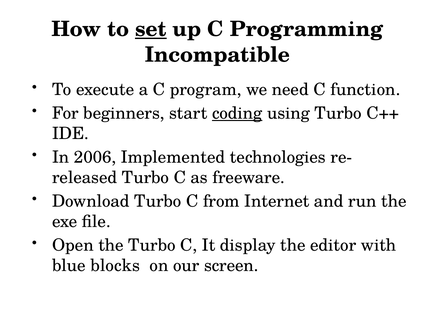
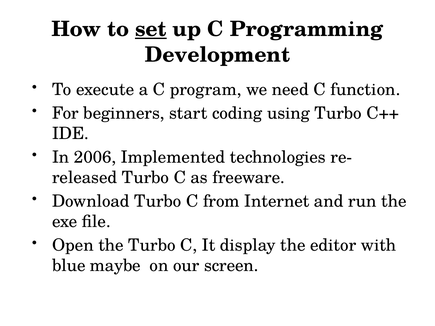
Incompatible: Incompatible -> Development
coding underline: present -> none
blocks: blocks -> maybe
